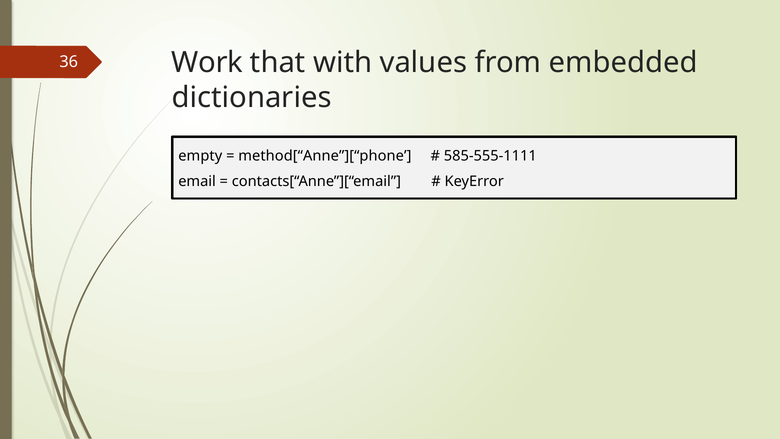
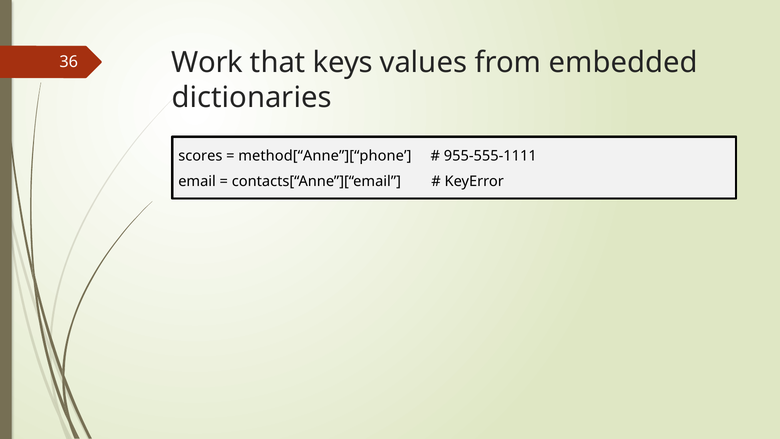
with: with -> keys
empty: empty -> scores
585-555-1111: 585-555-1111 -> 955-555-1111
